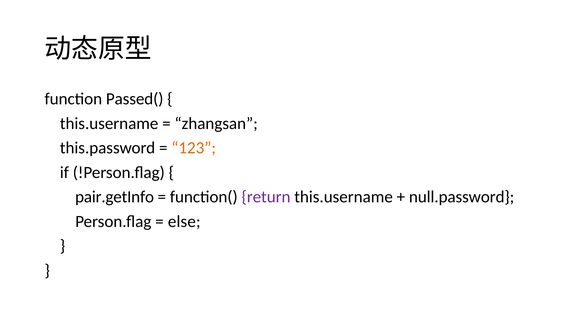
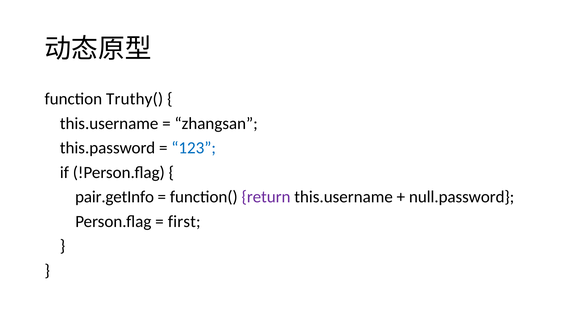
Passed(: Passed( -> Truthy(
123 colour: orange -> blue
else: else -> first
